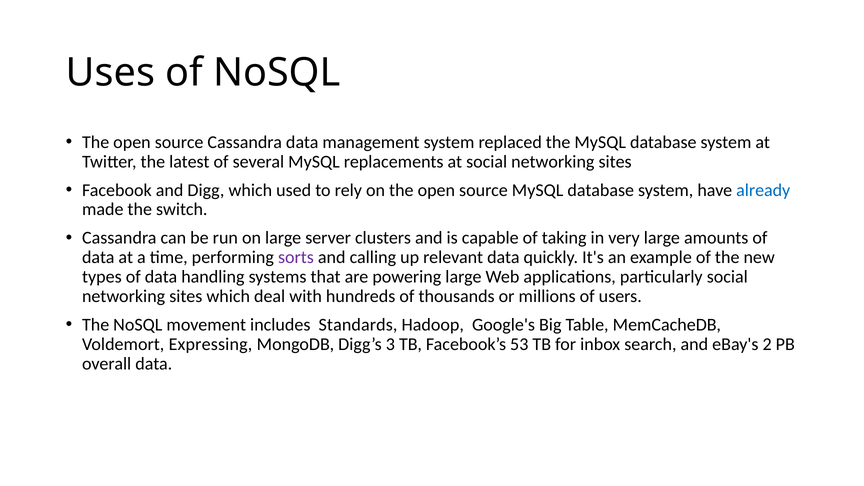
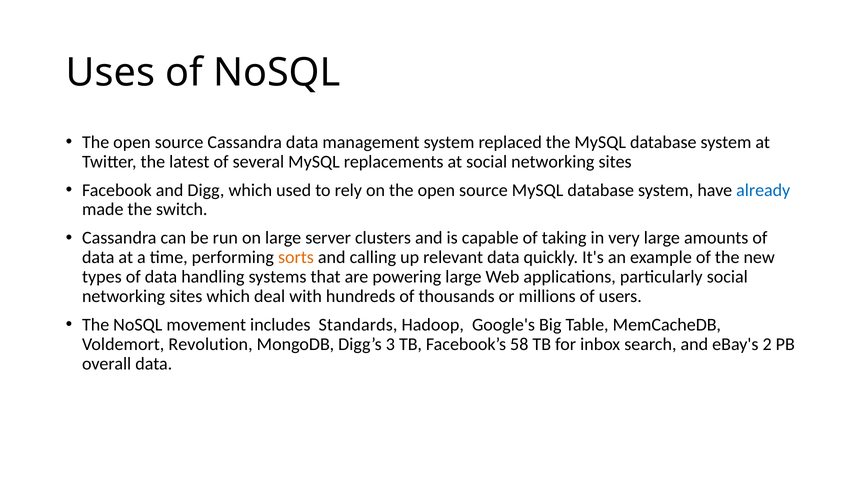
sorts colour: purple -> orange
Expressing: Expressing -> Revolution
53: 53 -> 58
